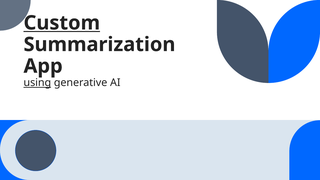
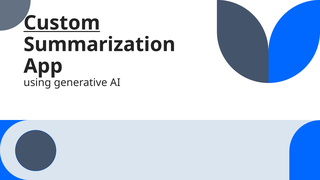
using underline: present -> none
